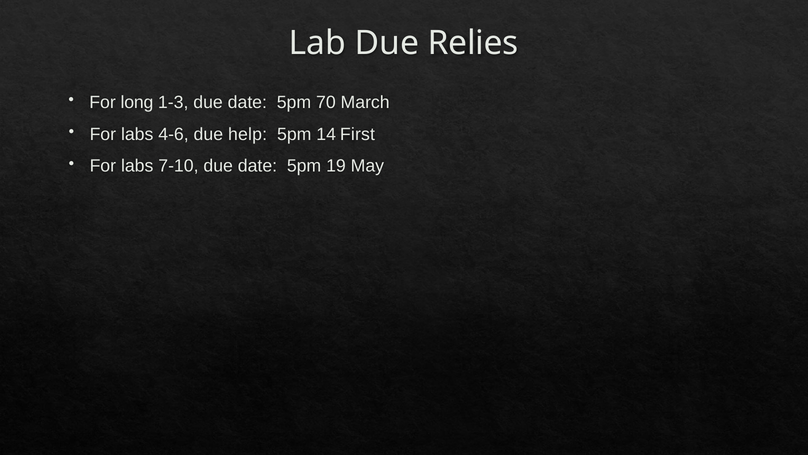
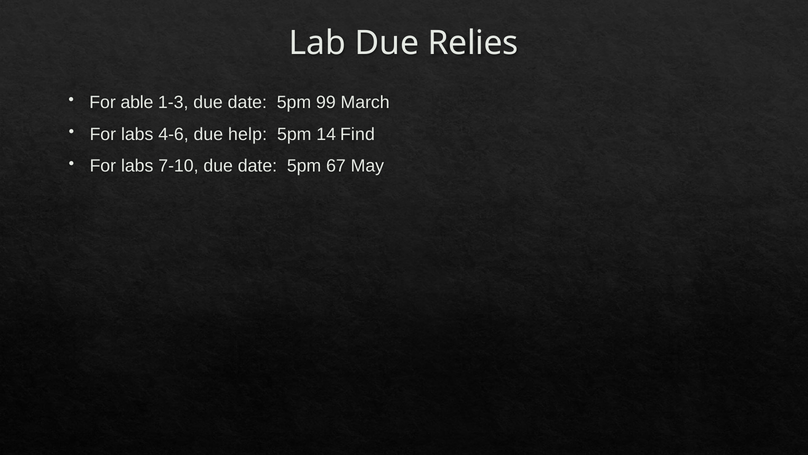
long: long -> able
70: 70 -> 99
First: First -> Find
19: 19 -> 67
